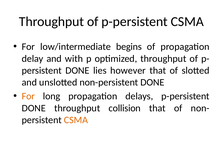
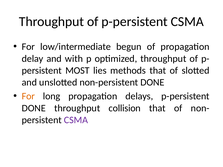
begins: begins -> begun
DONE at (77, 71): DONE -> MOST
however: however -> methods
CSMA at (76, 120) colour: orange -> purple
